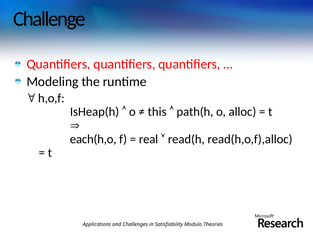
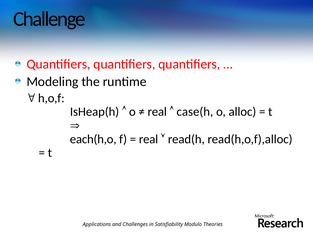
this at (157, 112): this -> real
path(h: path(h -> case(h
